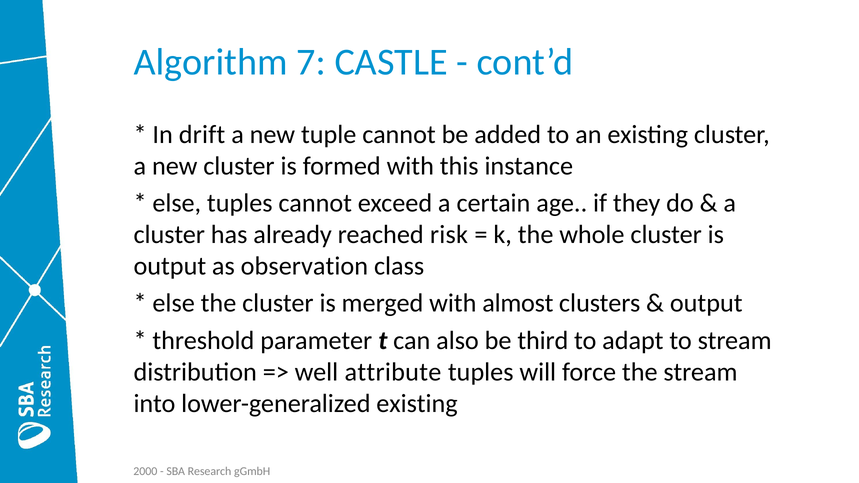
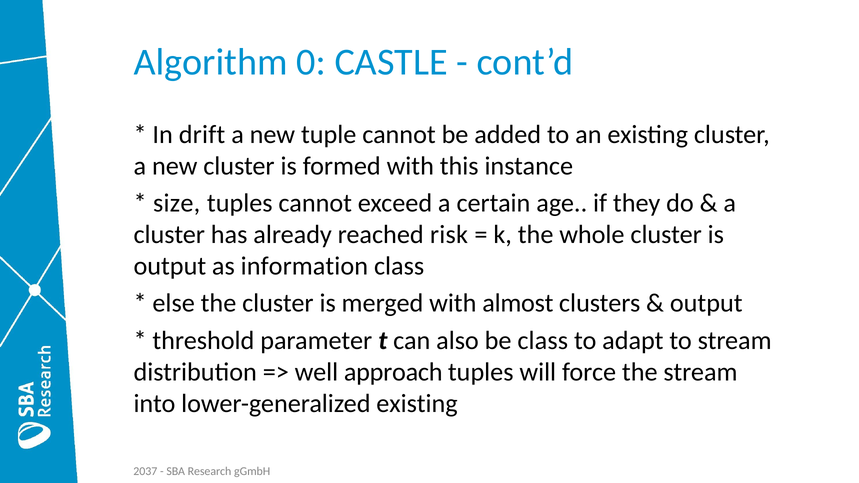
7: 7 -> 0
else at (177, 203): else -> size
observation: observation -> information
be third: third -> class
attribute: attribute -> approach
2000: 2000 -> 2037
